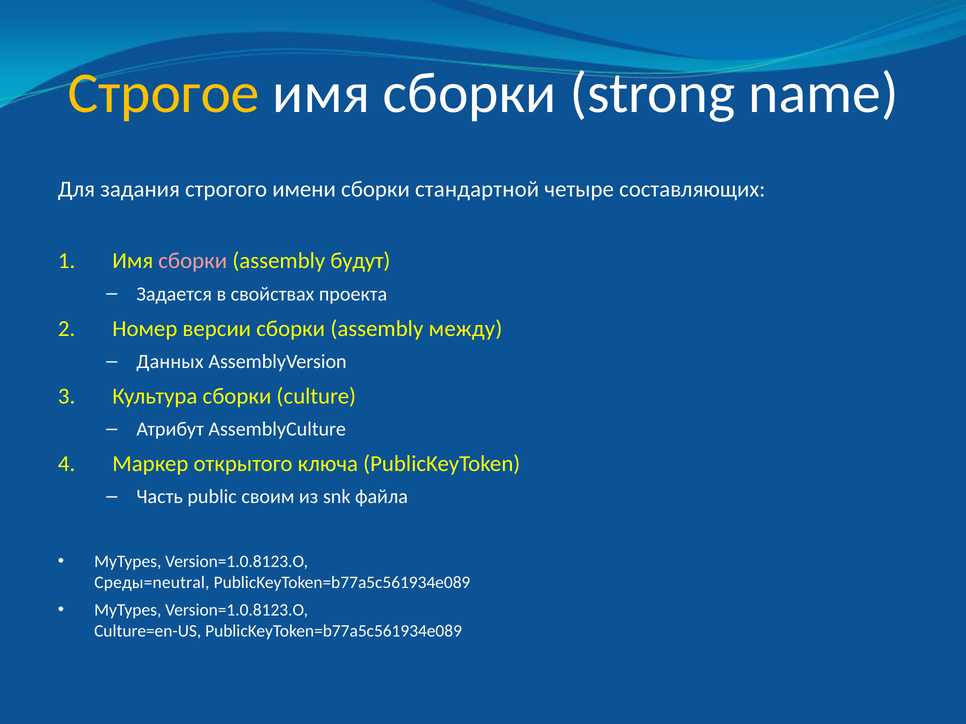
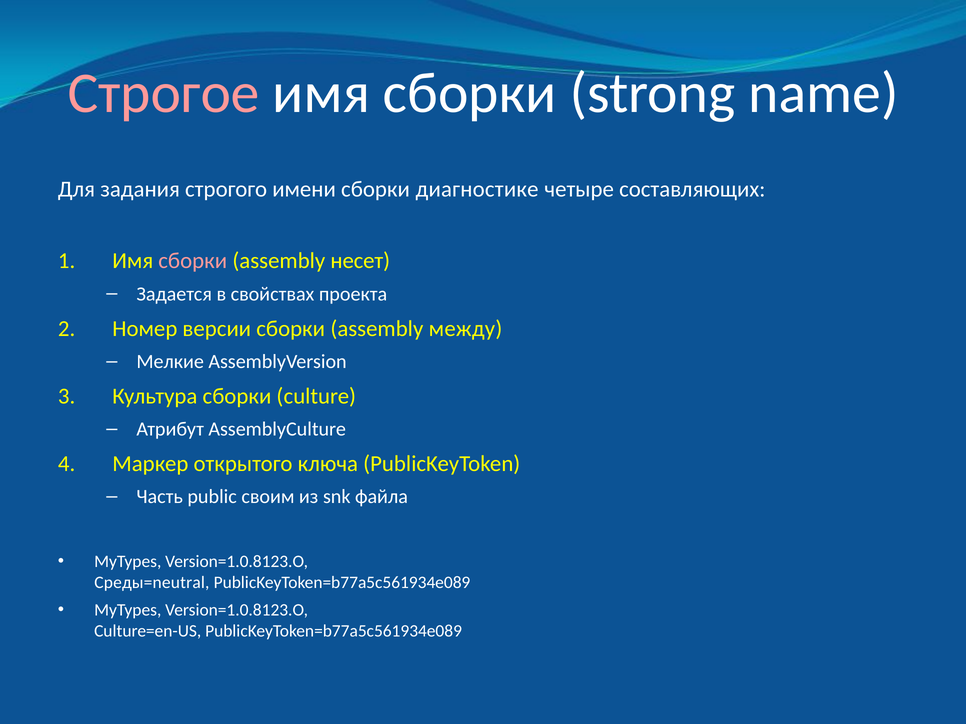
Строгое colour: yellow -> pink
стандартной: стандартной -> диагностике
будут: будут -> несет
Данных: Данных -> Мелкие
